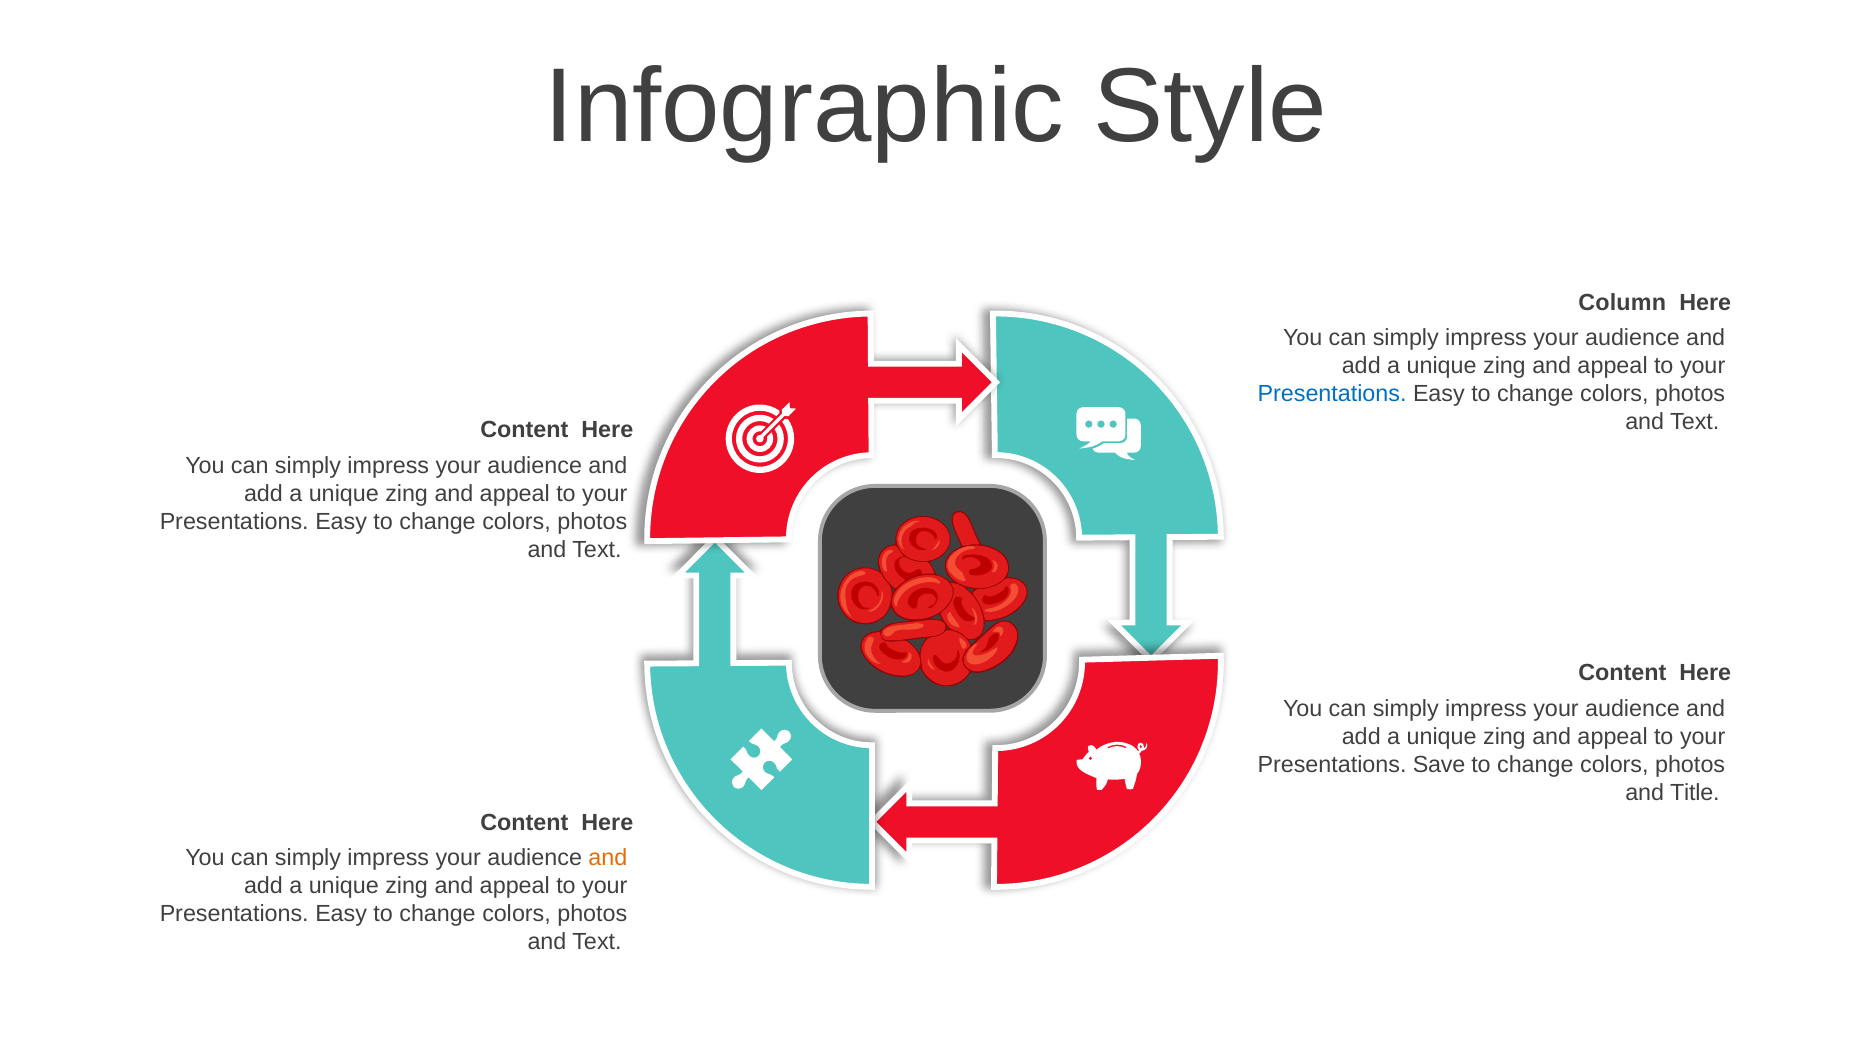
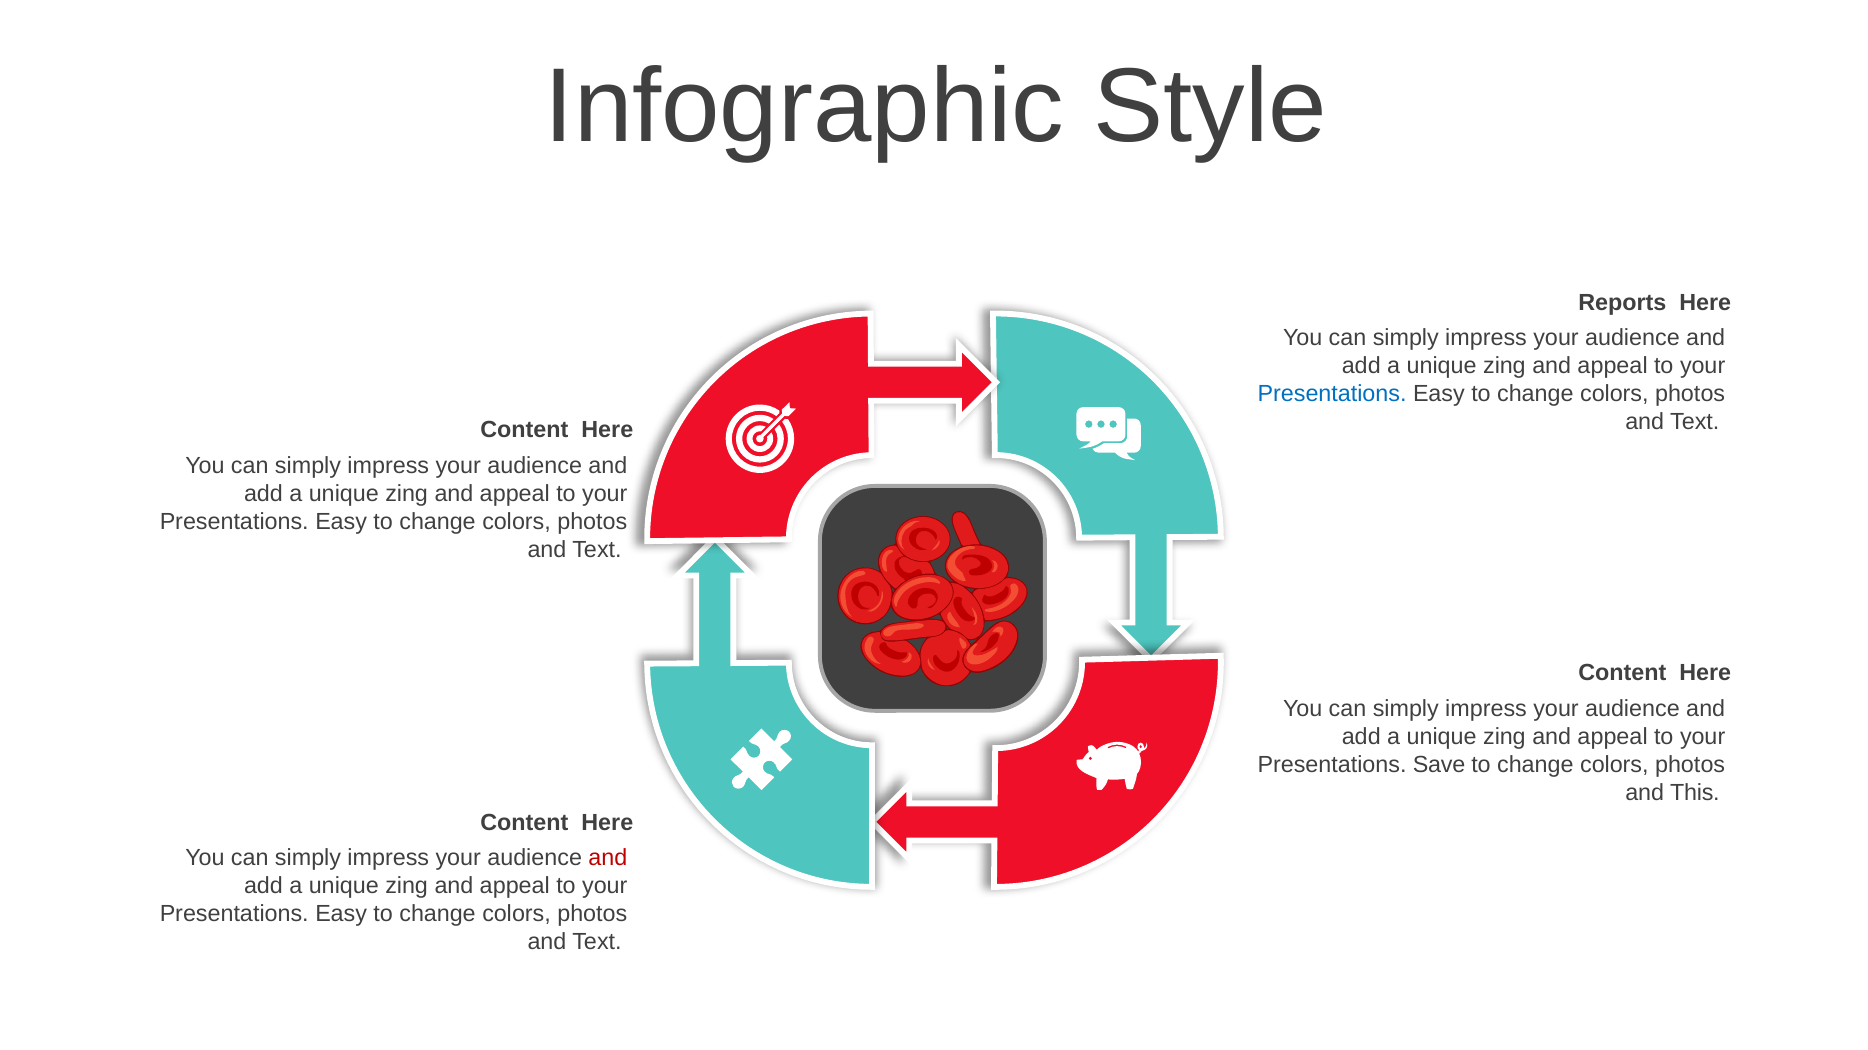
Column: Column -> Reports
Title: Title -> This
and at (608, 859) colour: orange -> red
